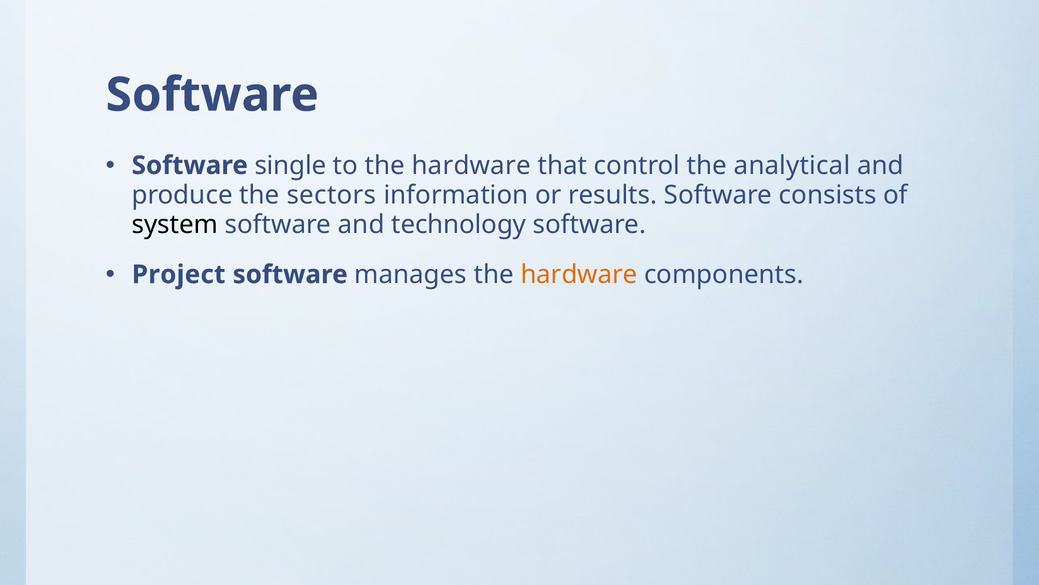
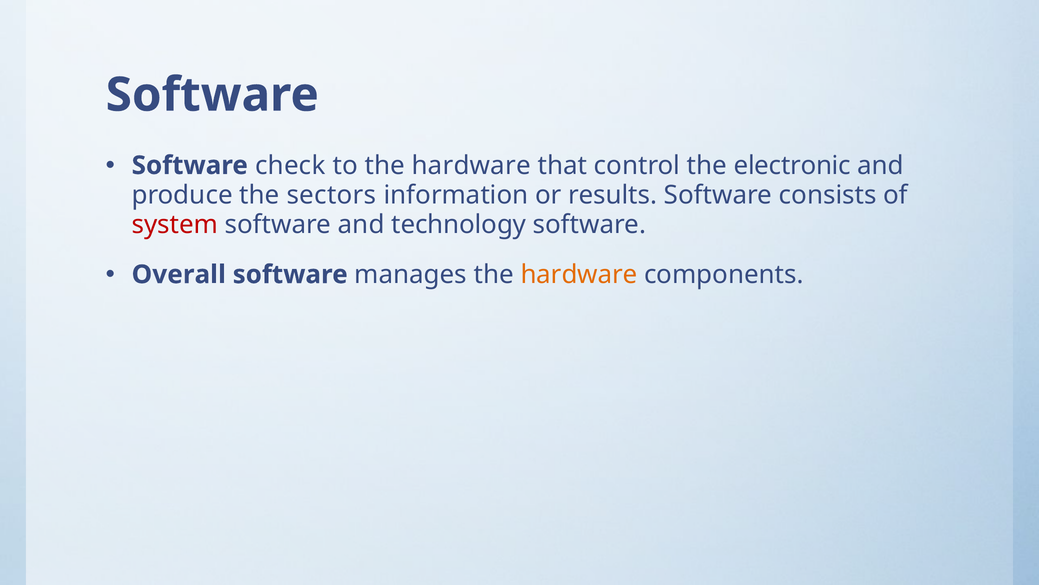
single: single -> check
analytical: analytical -> electronic
system colour: black -> red
Project: Project -> Overall
